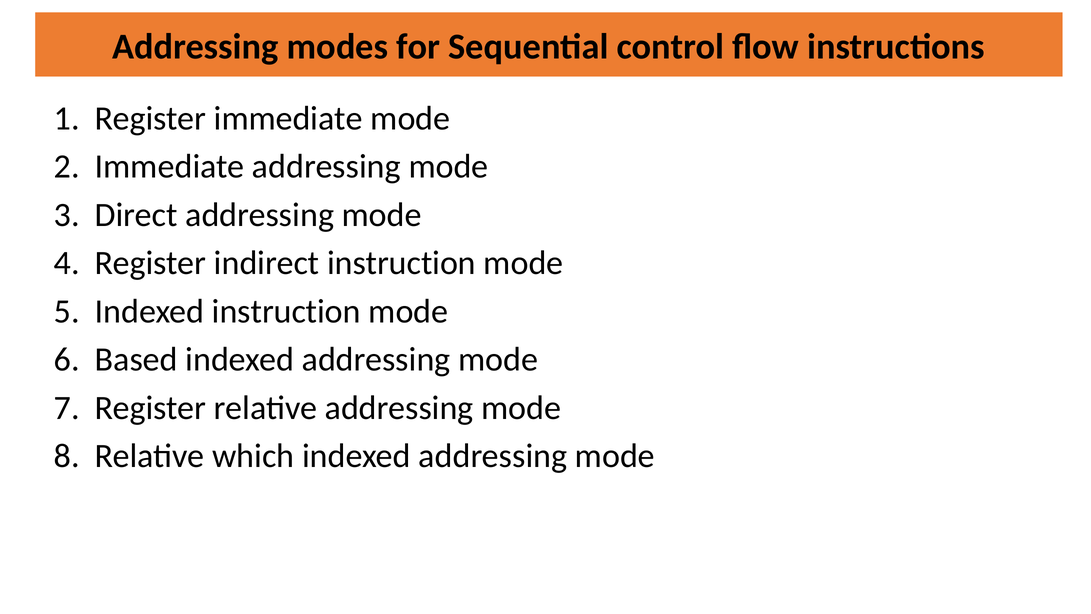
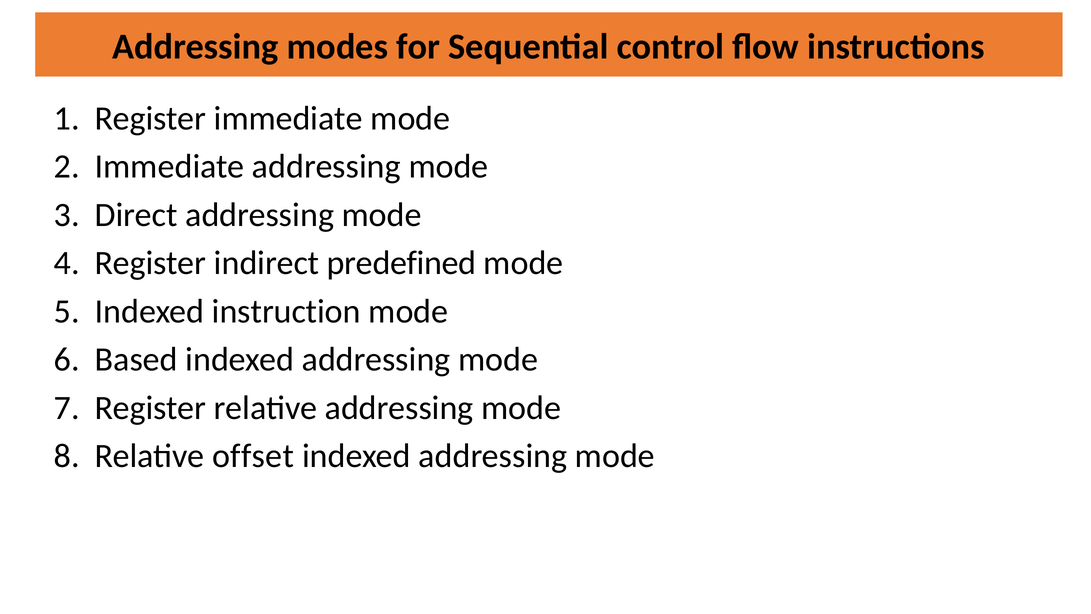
indirect instruction: instruction -> predefined
which: which -> offset
